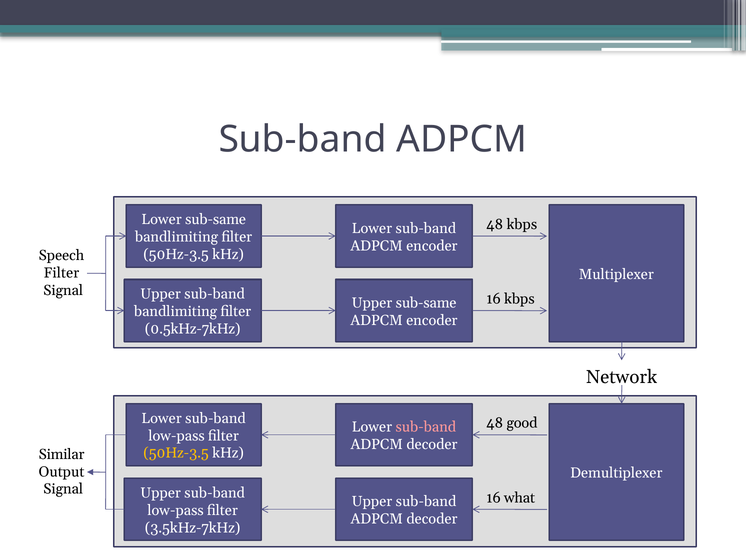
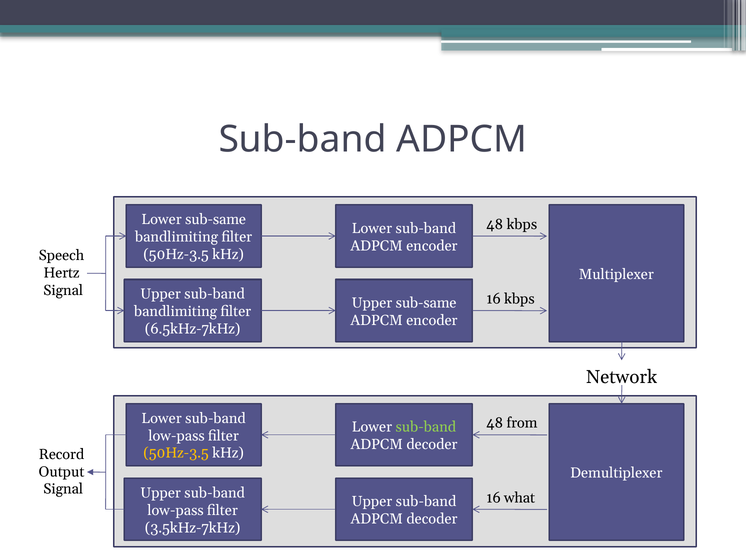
Filter at (61, 273): Filter -> Hertz
0.5kHz-7kHz: 0.5kHz-7kHz -> 6.5kHz-7kHz
good: good -> from
sub-band at (426, 427) colour: pink -> light green
Similar: Similar -> Record
